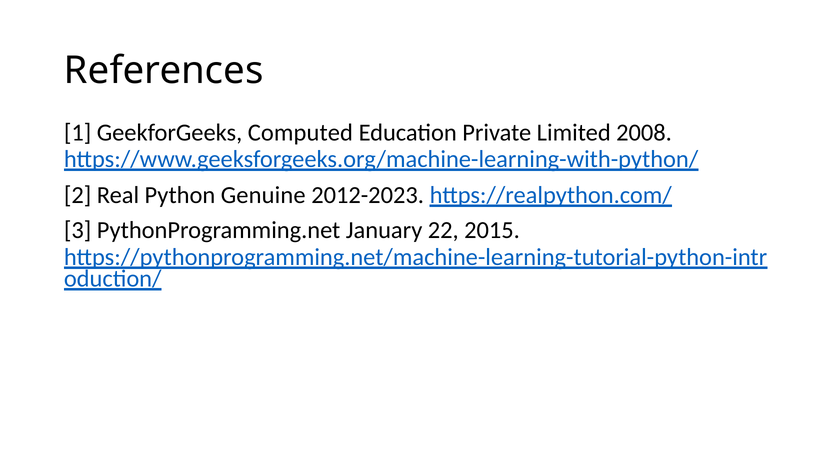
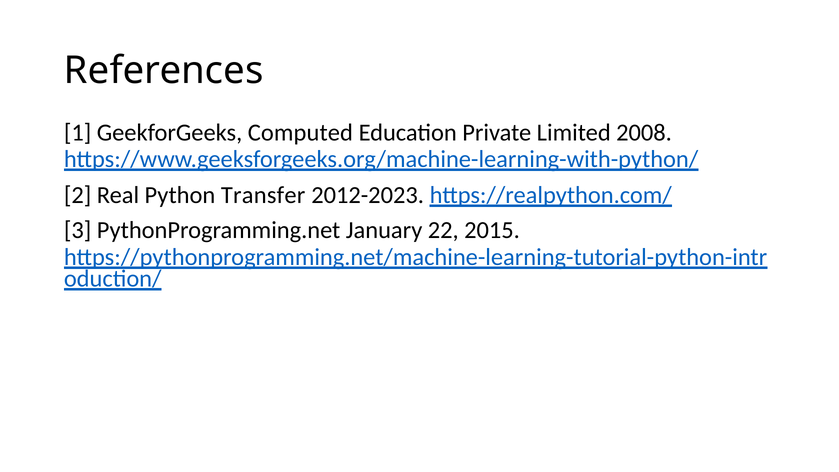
Genuine: Genuine -> Transfer
